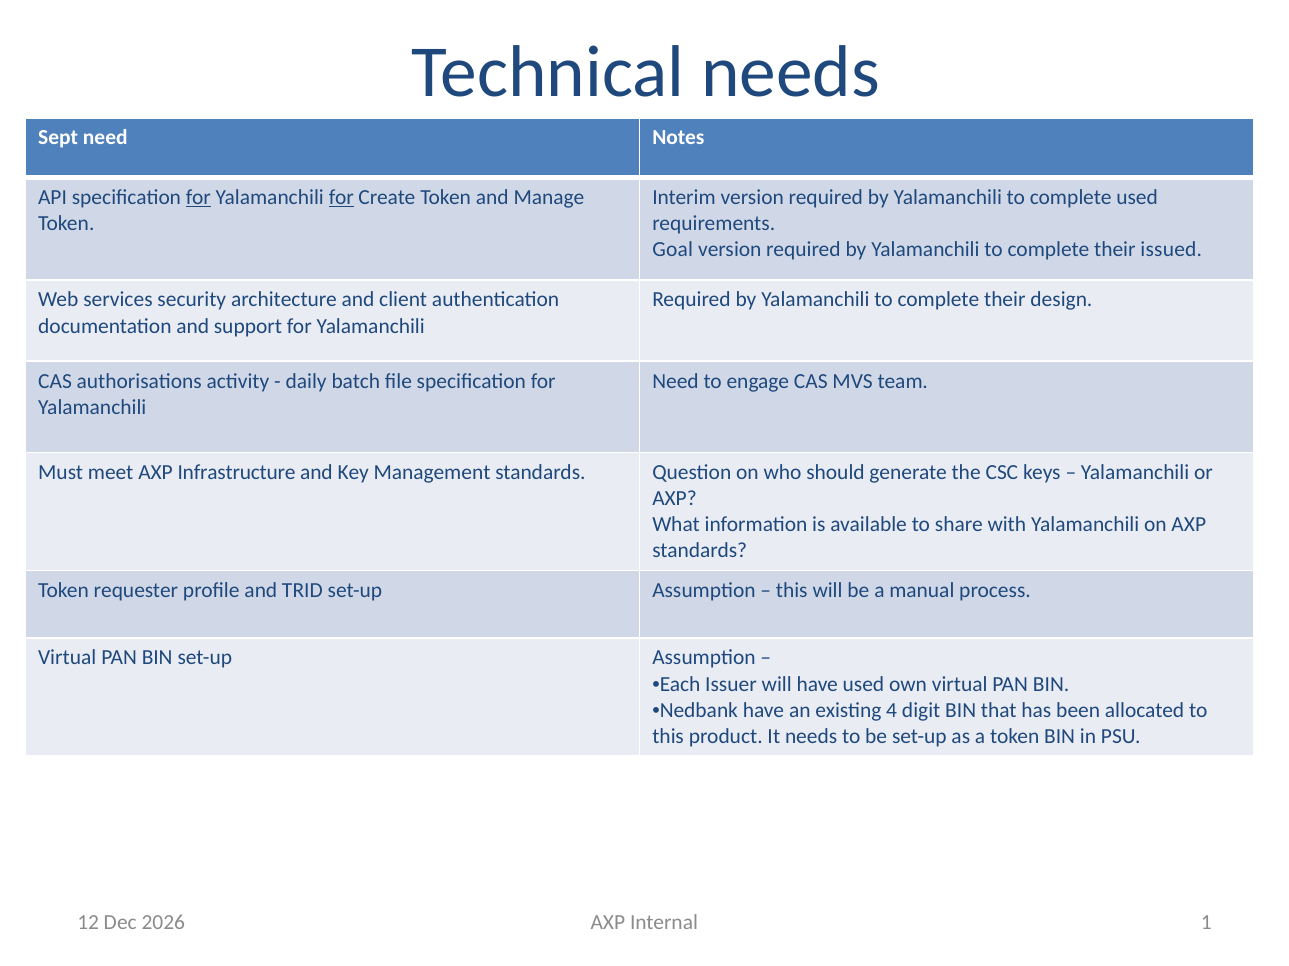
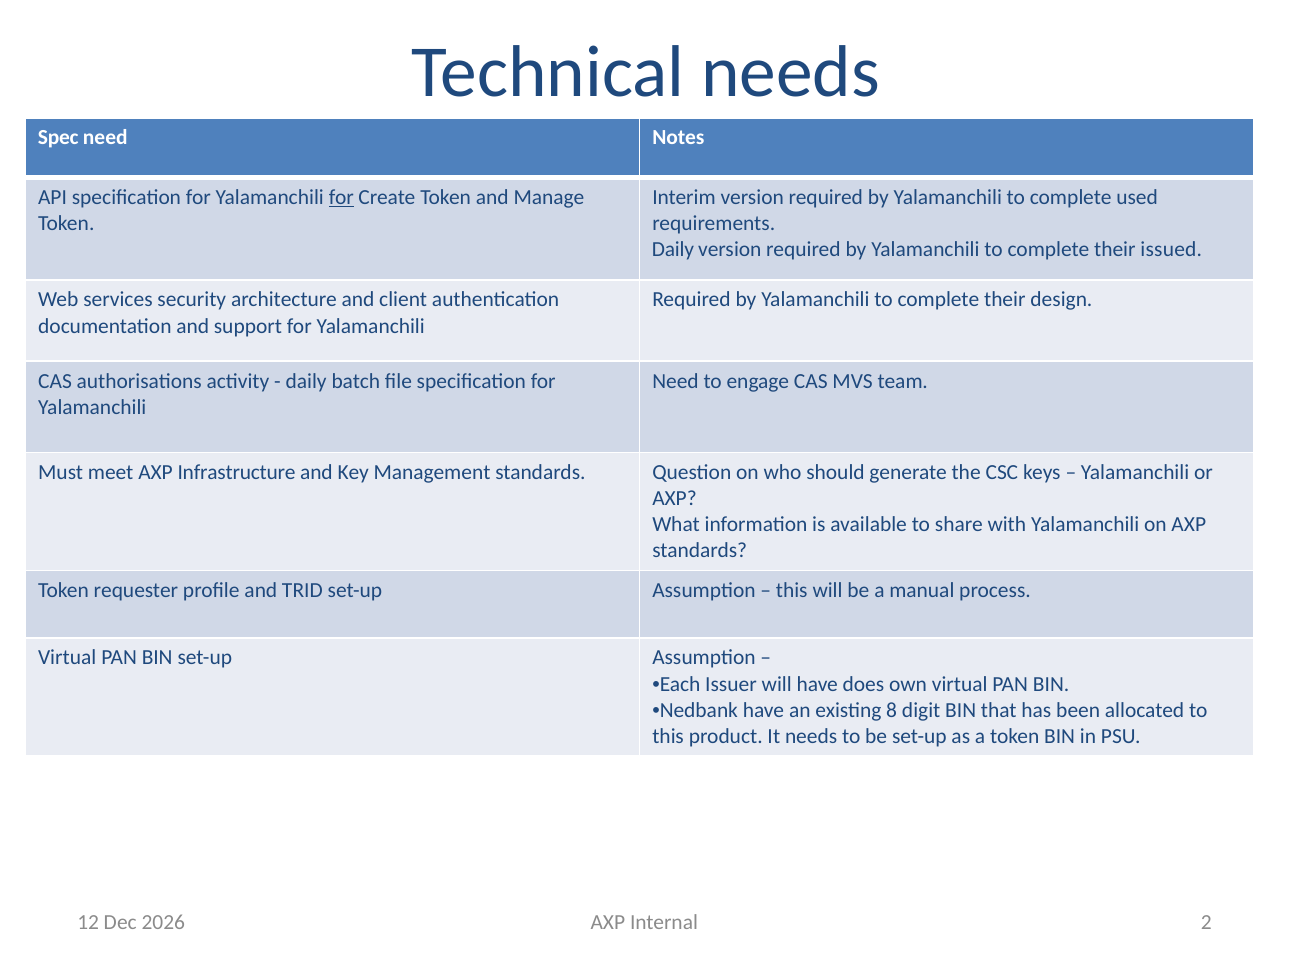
Sept: Sept -> Spec
for at (198, 197) underline: present -> none
Goal at (673, 250): Goal -> Daily
have used: used -> does
4: 4 -> 8
1: 1 -> 2
